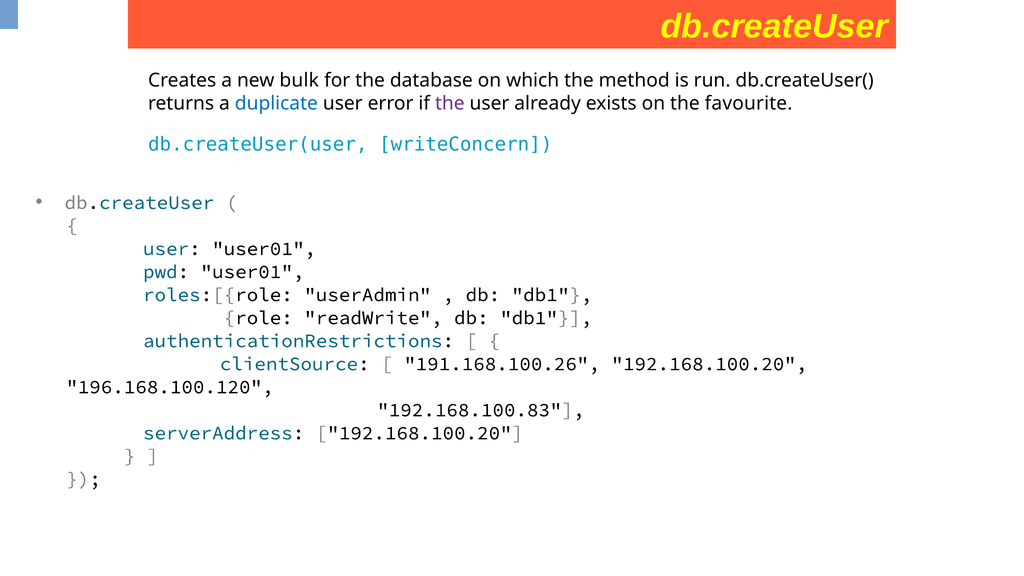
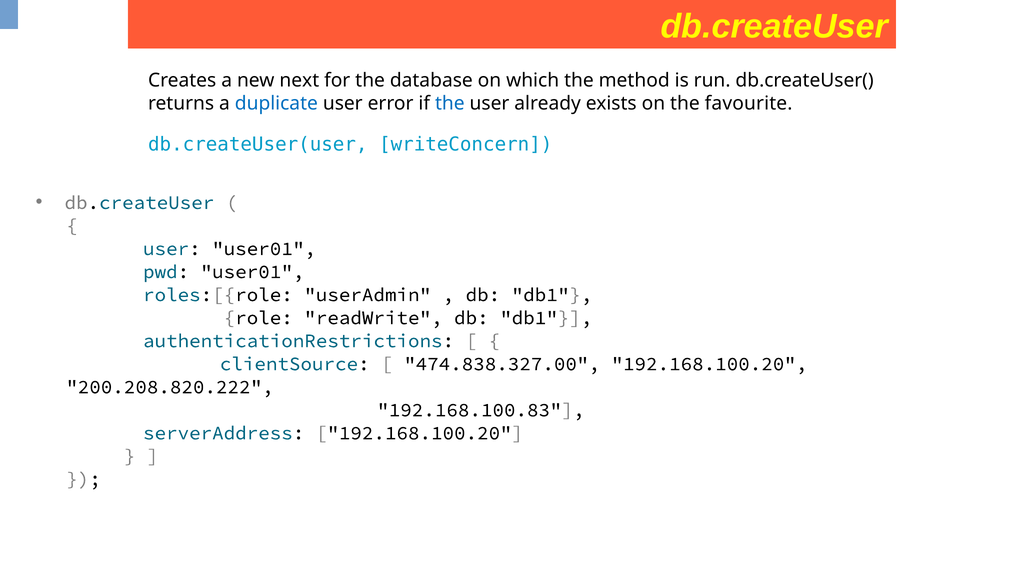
bulk: bulk -> next
the at (450, 104) colour: purple -> blue
191.168.100.26: 191.168.100.26 -> 474.838.327.00
196.168.100.120: 196.168.100.120 -> 200.208.820.222
